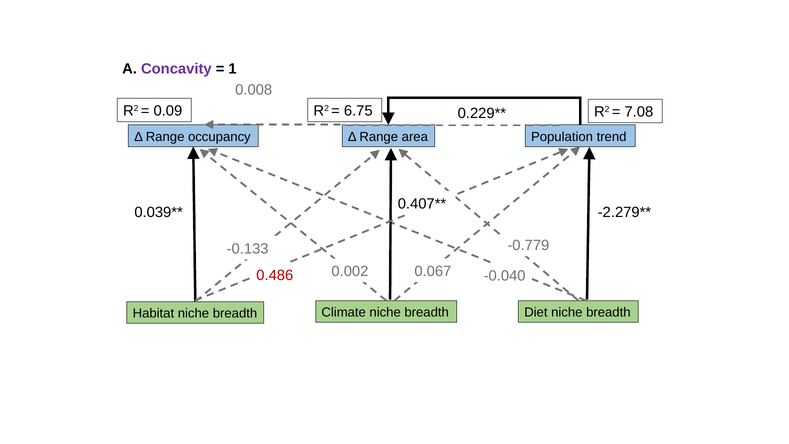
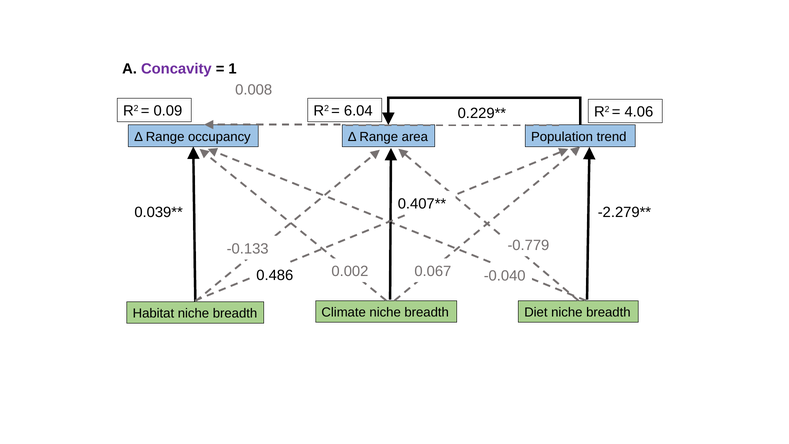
6.75: 6.75 -> 6.04
7.08: 7.08 -> 4.06
0.486 colour: red -> black
